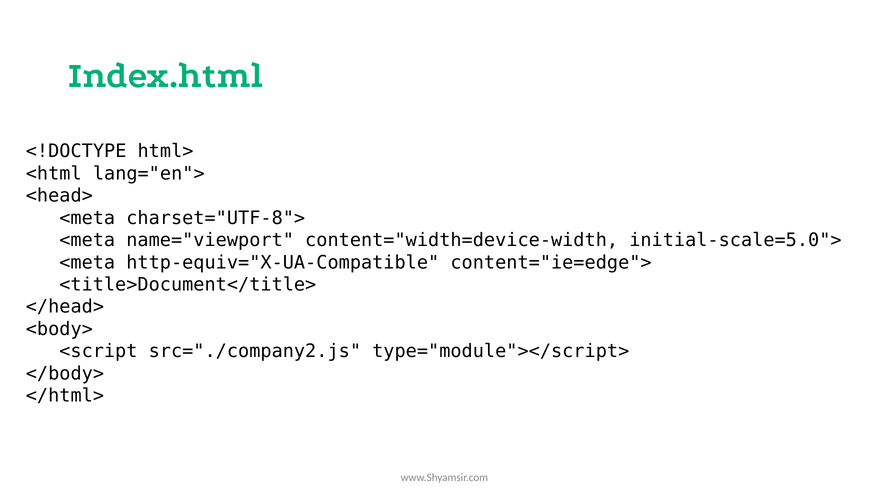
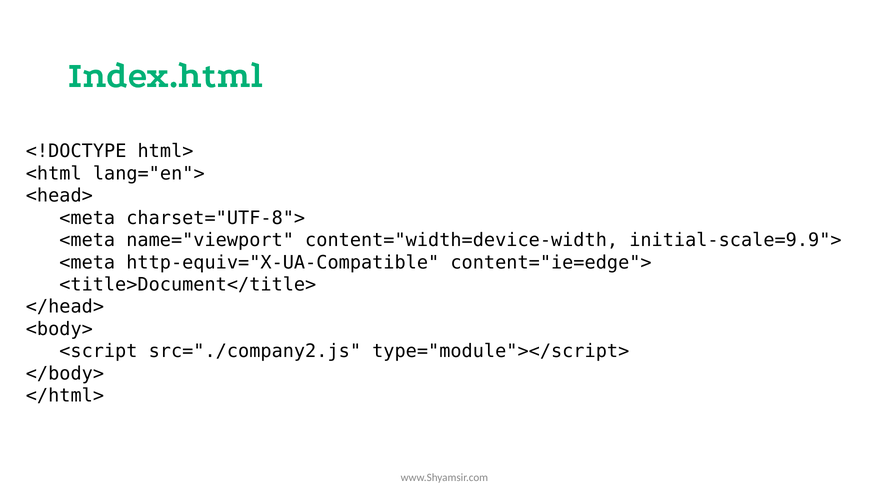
initial-scale=5.0">: initial-scale=5.0"> -> initial-scale=9.9">
